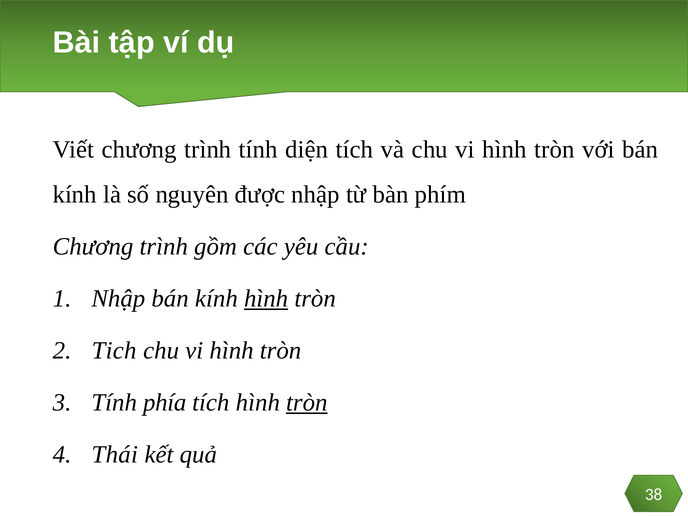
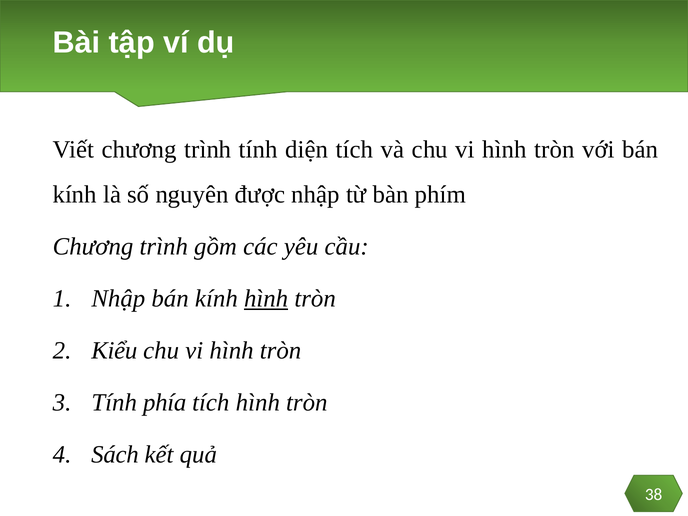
Tich: Tich -> Kiểu
tròn at (307, 402) underline: present -> none
Thái: Thái -> Sách
